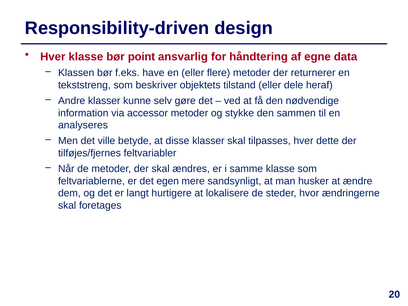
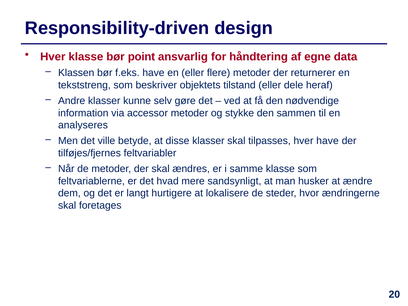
hver dette: dette -> have
egen: egen -> hvad
